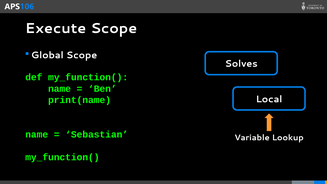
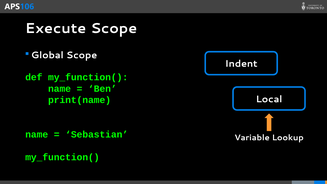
Solves: Solves -> Indent
